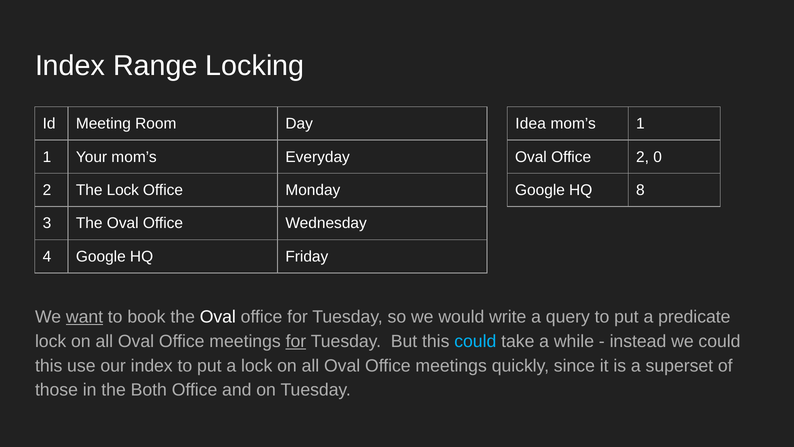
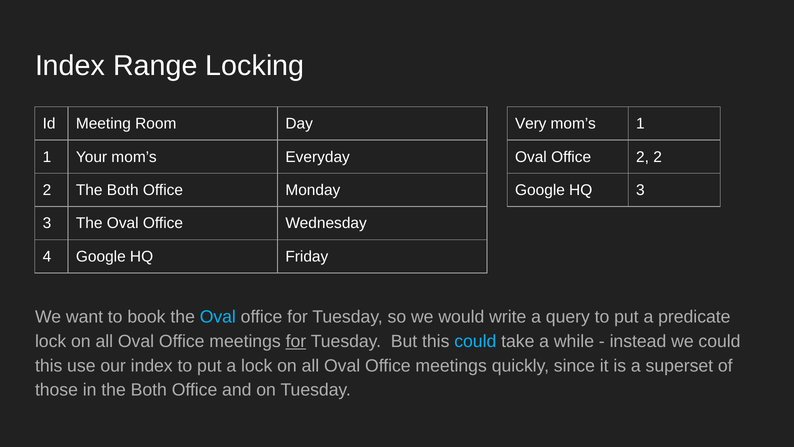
Idea: Idea -> Very
2 0: 0 -> 2
2 The Lock: Lock -> Both
HQ 8: 8 -> 3
want underline: present -> none
Oval at (218, 317) colour: white -> light blue
